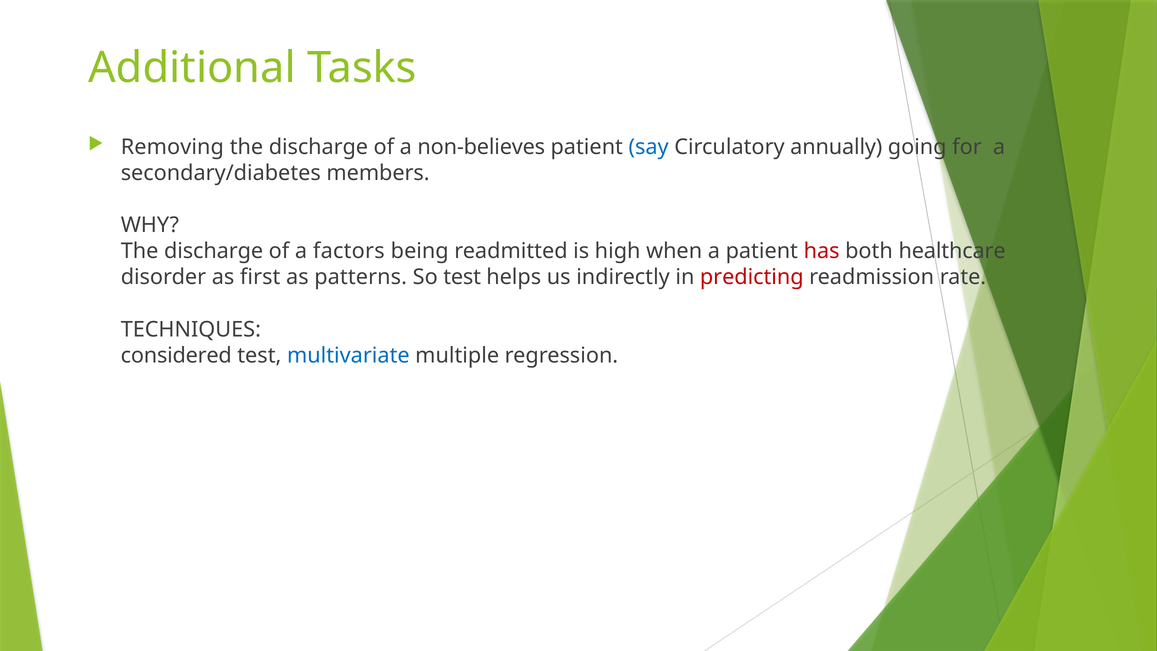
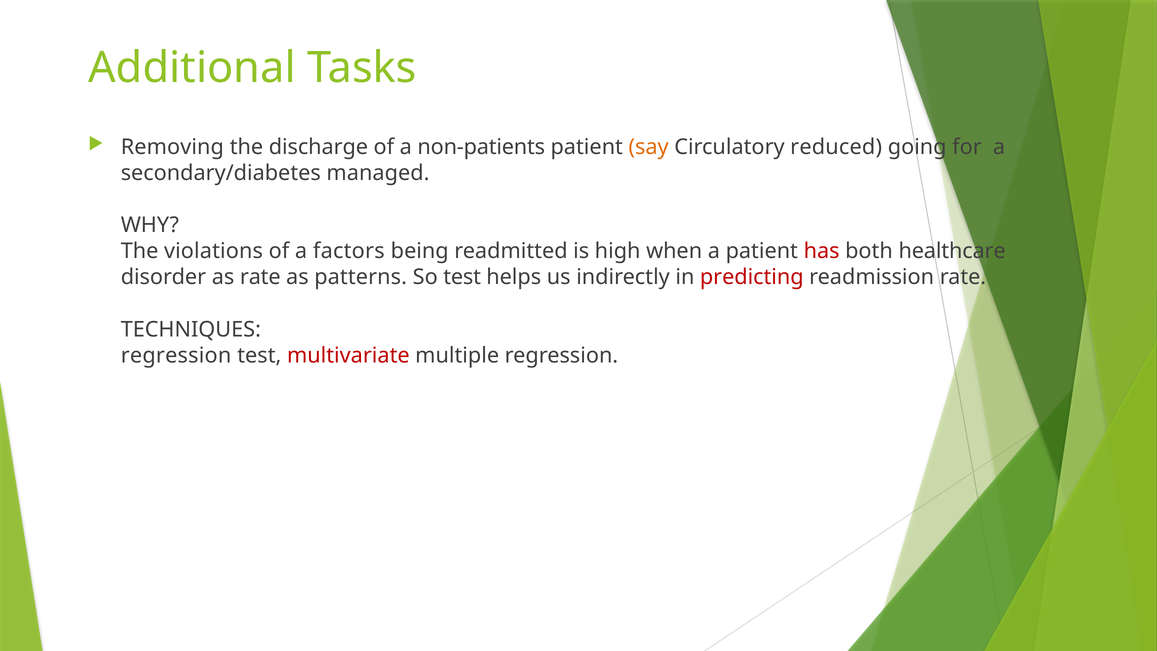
non-believes: non-believes -> non-patients
say colour: blue -> orange
annually: annually -> reduced
members: members -> managed
discharge at (214, 251): discharge -> violations
as first: first -> rate
considered at (176, 355): considered -> regression
multivariate colour: blue -> red
